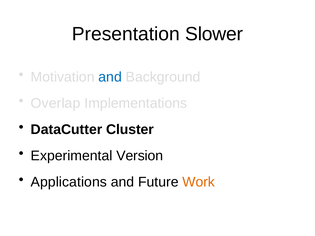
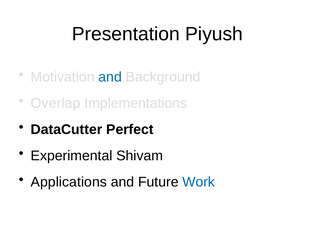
Slower: Slower -> Piyush
Cluster: Cluster -> Perfect
Version: Version -> Shivam
Work colour: orange -> blue
